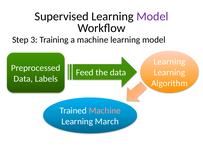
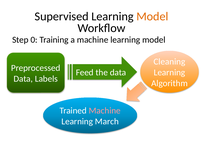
Model at (152, 16) colour: purple -> orange
3: 3 -> 0
Learning at (169, 62): Learning -> Cleaning
